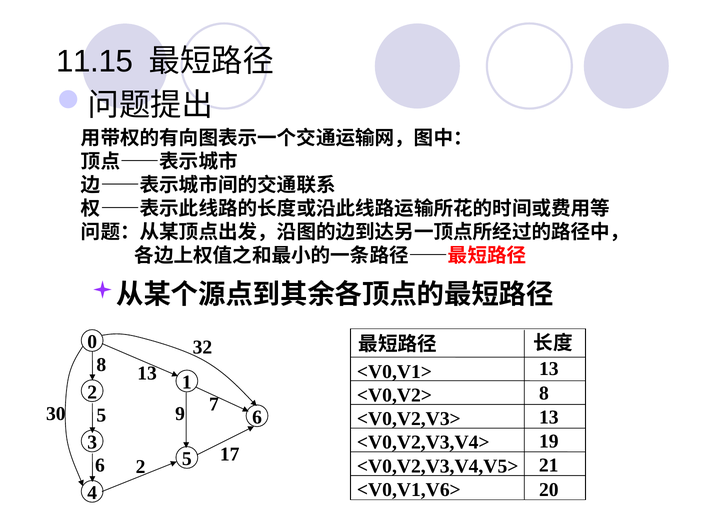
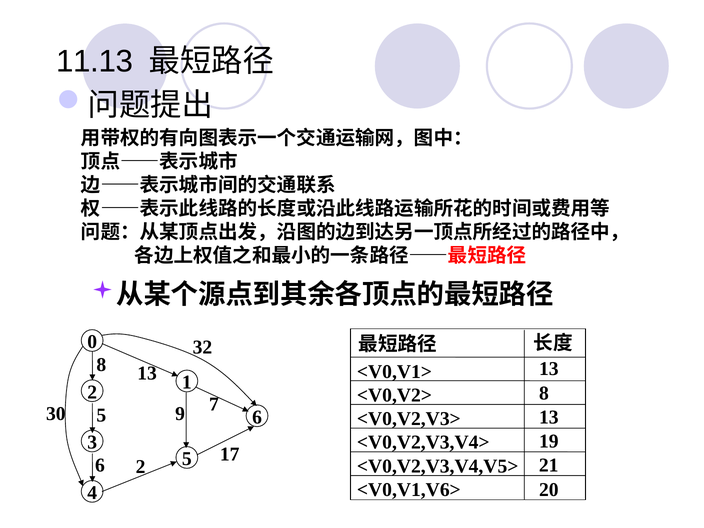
11.15: 11.15 -> 11.13
